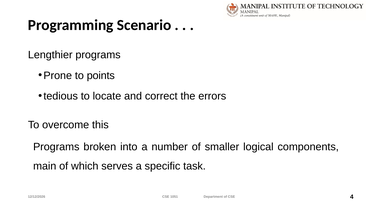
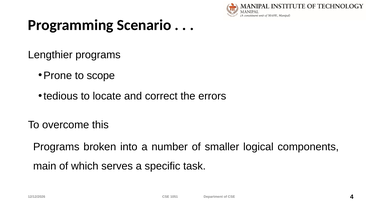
points: points -> scope
